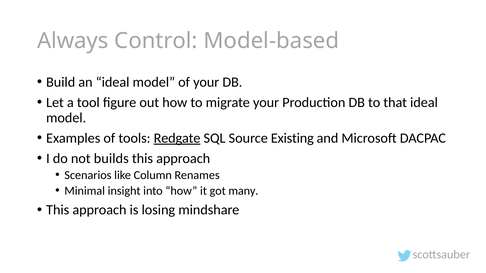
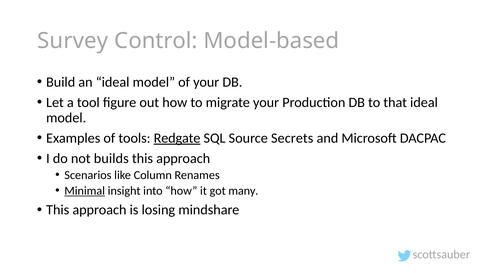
Always: Always -> Survey
Existing: Existing -> Secrets
Minimal underline: none -> present
